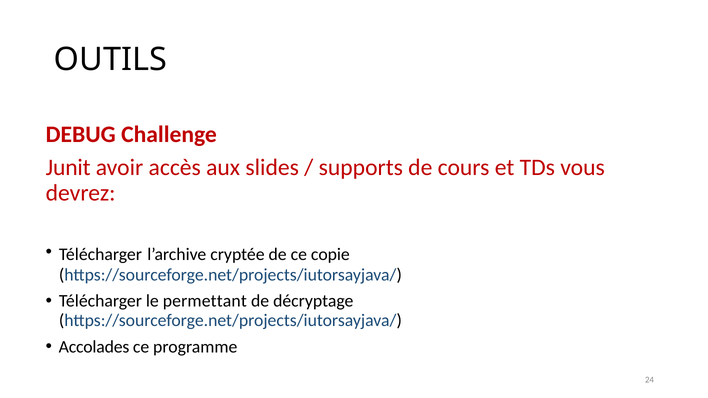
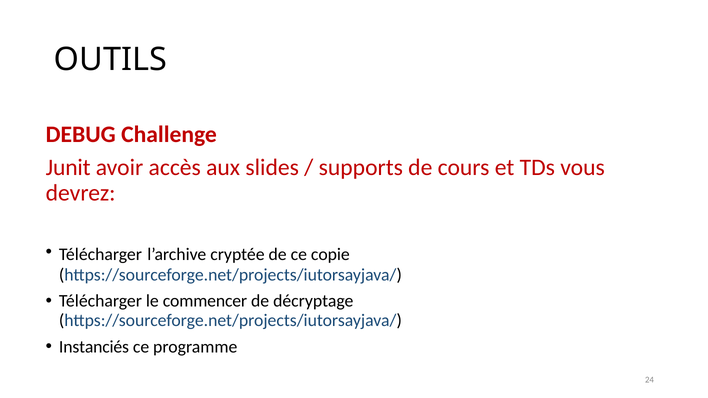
permettant: permettant -> commencer
Accolades: Accolades -> Instanciés
